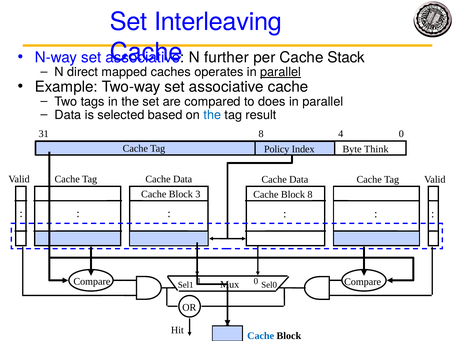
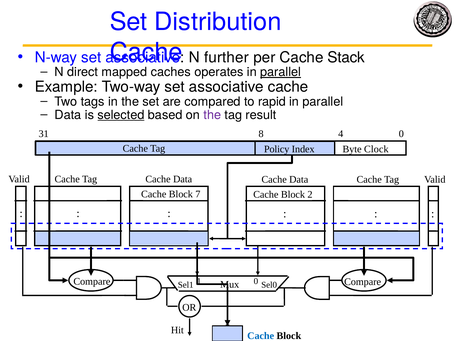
Interleaving: Interleaving -> Distribution
does: does -> rapid
selected underline: none -> present
the at (212, 115) colour: blue -> purple
Think: Think -> Clock
3: 3 -> 7
8 at (310, 195): 8 -> 2
